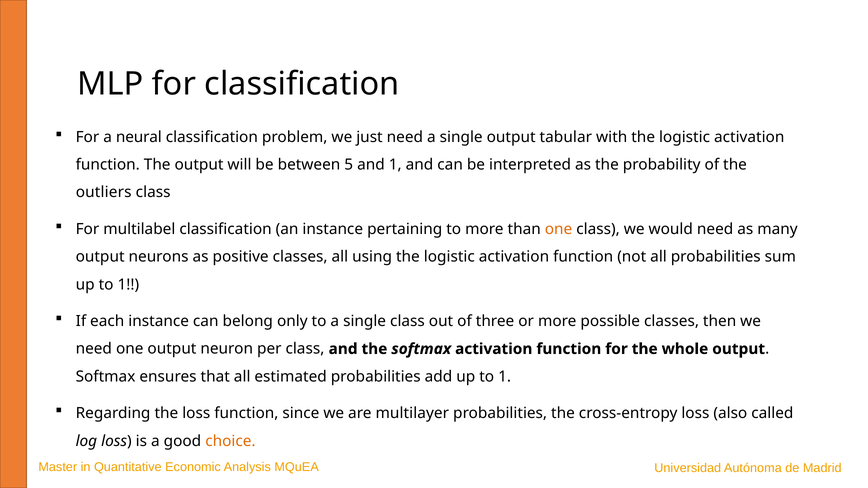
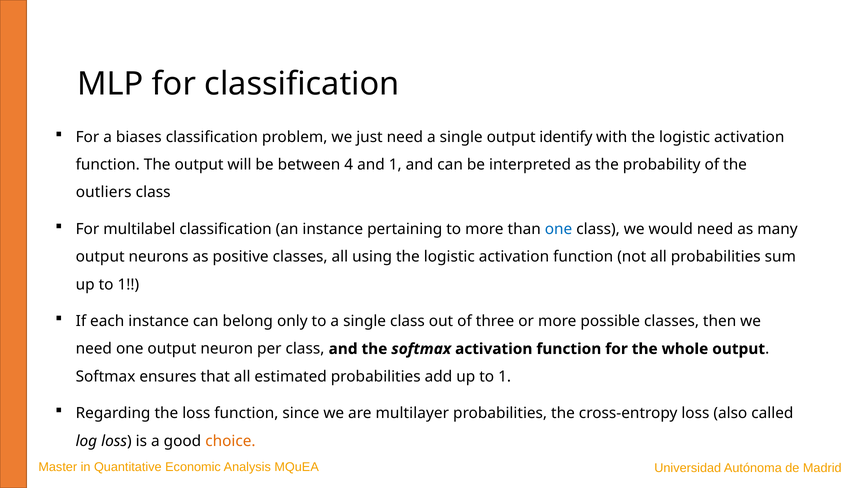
neural: neural -> biases
tabular: tabular -> identify
5: 5 -> 4
one at (559, 229) colour: orange -> blue
